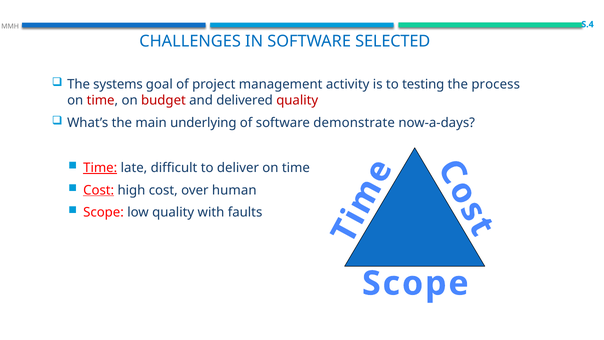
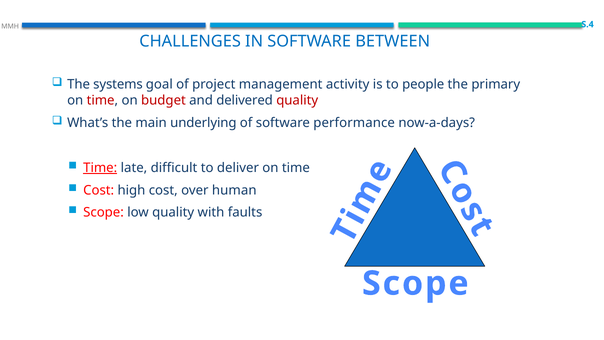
SELECTED: SELECTED -> BETWEEN
testing: testing -> people
process: process -> primary
demonstrate: demonstrate -> performance
Cost at (99, 190) underline: present -> none
